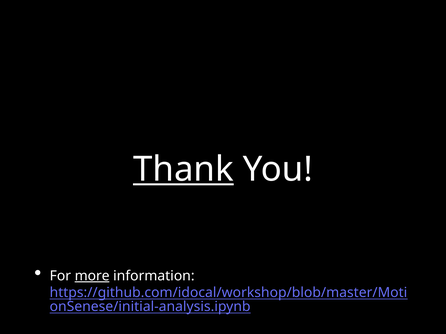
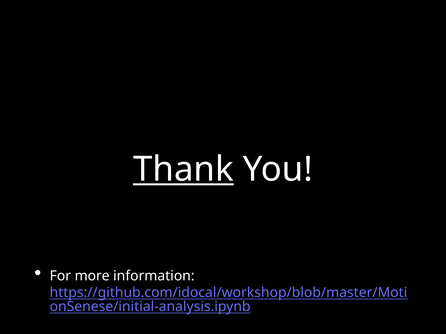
more underline: present -> none
